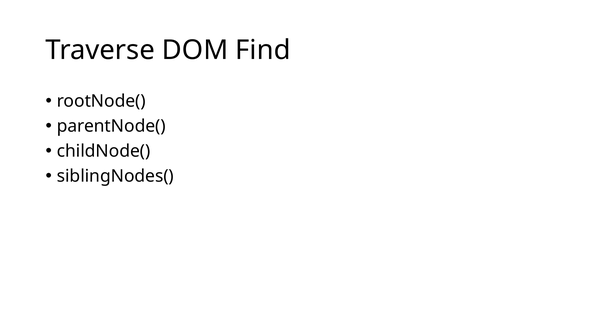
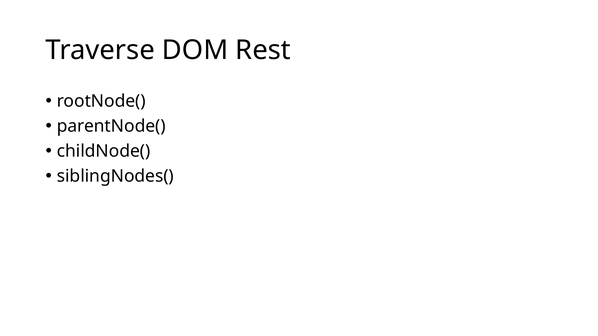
Find: Find -> Rest
